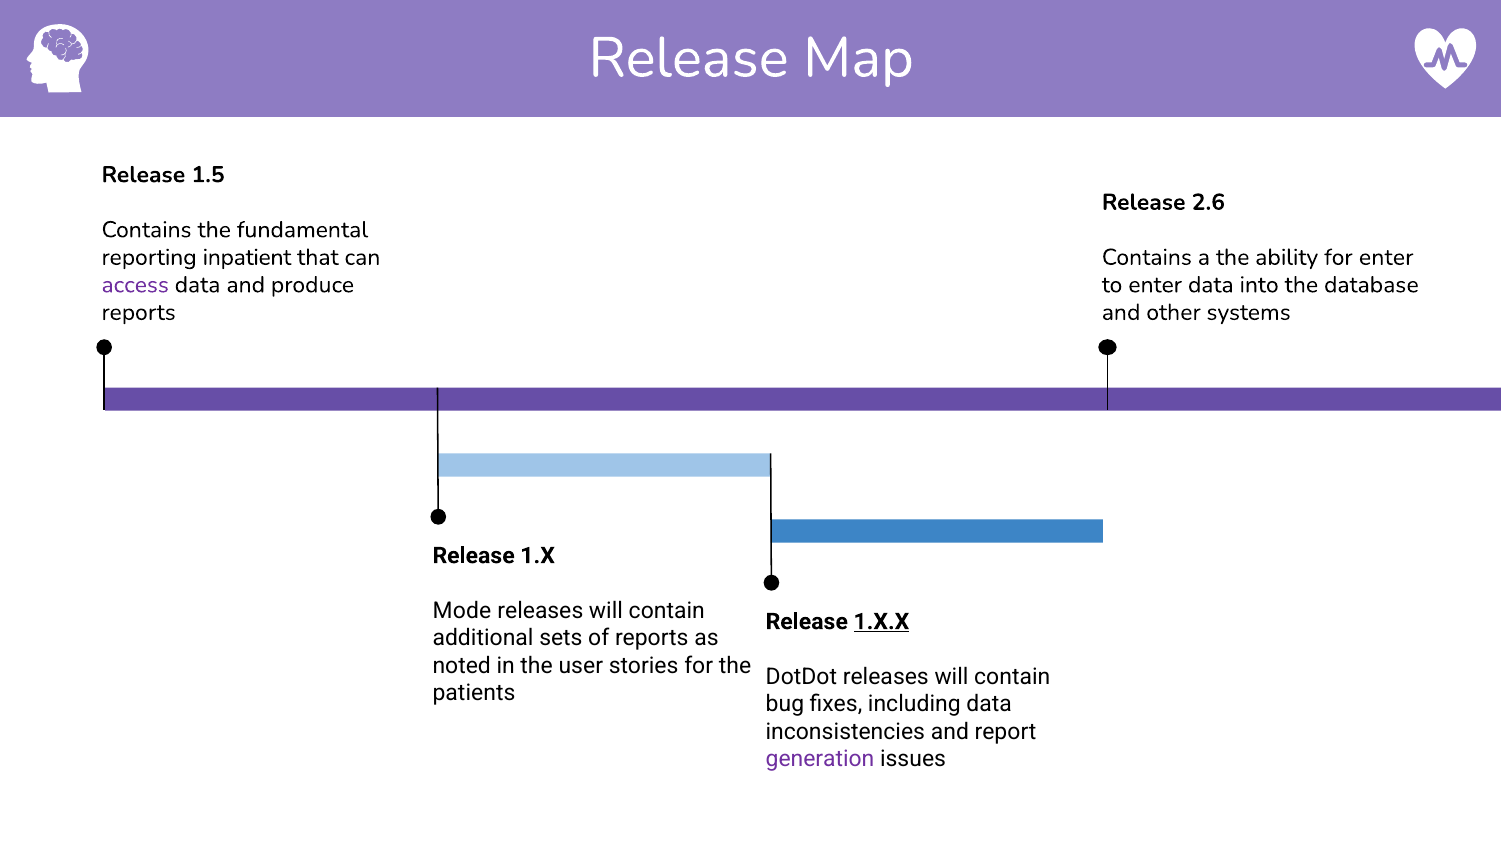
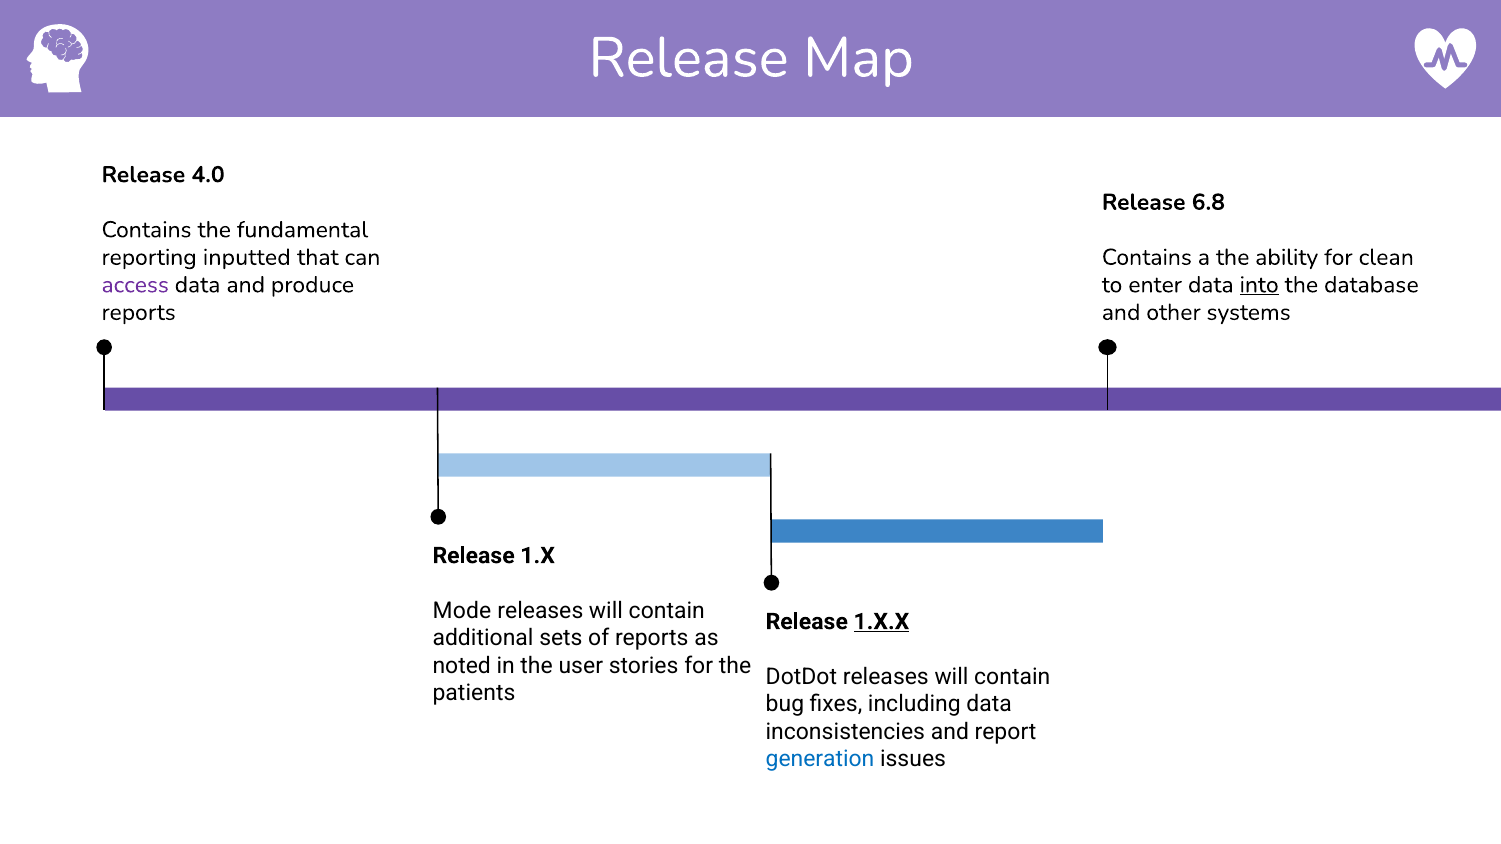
1.5: 1.5 -> 4.0
2.6: 2.6 -> 6.8
inpatient: inpatient -> inputted
for enter: enter -> clean
into underline: none -> present
generation colour: purple -> blue
